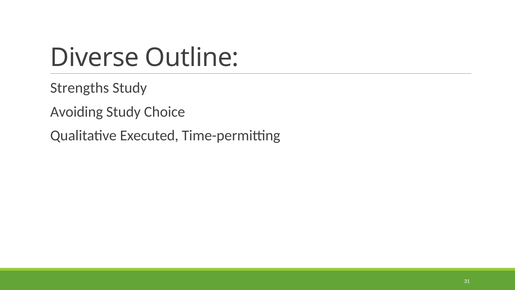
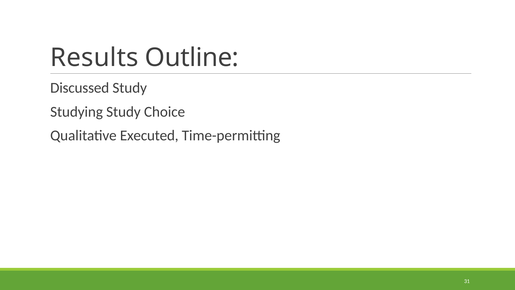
Diverse: Diverse -> Results
Strengths: Strengths -> Discussed
Avoiding: Avoiding -> Studying
